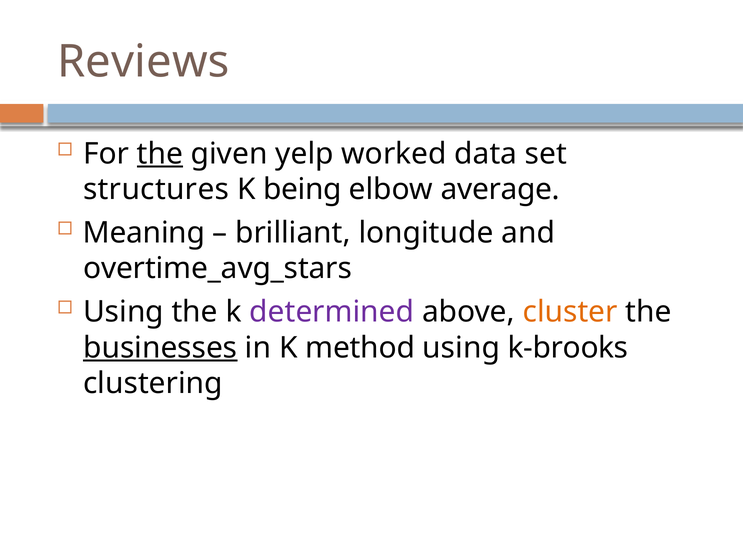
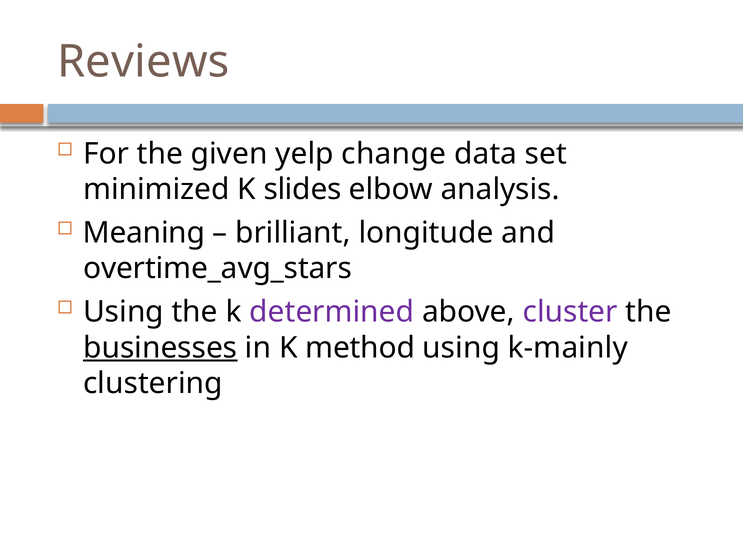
the at (160, 154) underline: present -> none
worked: worked -> change
structures: structures -> minimized
being: being -> slides
average: average -> analysis
cluster colour: orange -> purple
k-brooks: k-brooks -> k-mainly
